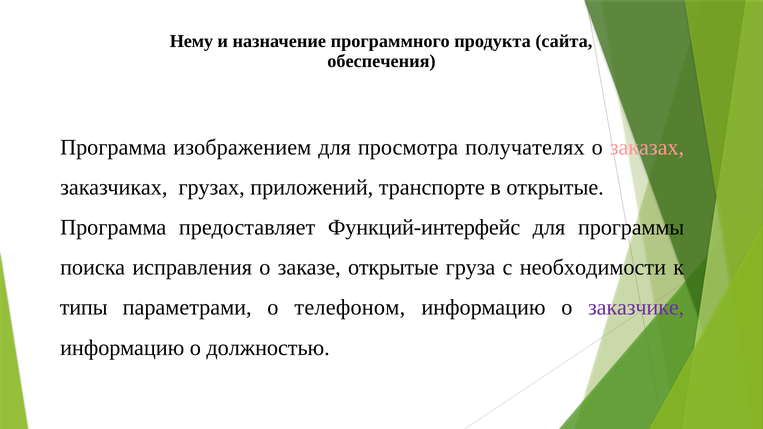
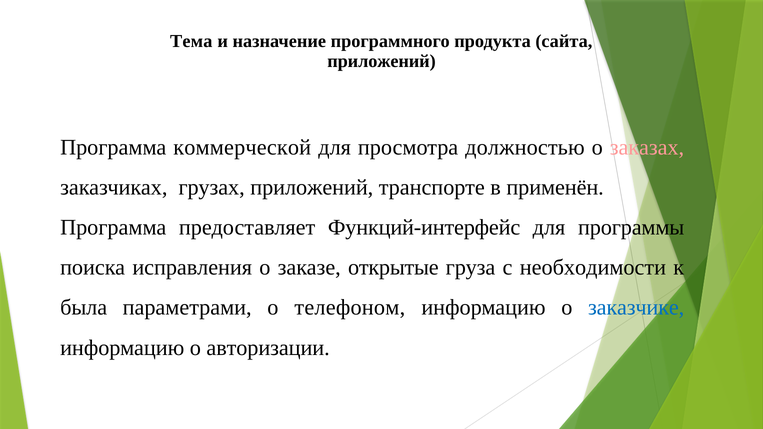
Нему: Нему -> Тема
обеспечения at (381, 61): обеспечения -> приложений
изображением: изображением -> коммерческой
получателях: получателях -> должностью
в открытые: открытые -> применён
типы: типы -> была
заказчике colour: purple -> blue
должностью: должностью -> авторизации
